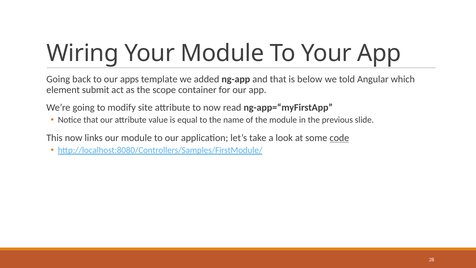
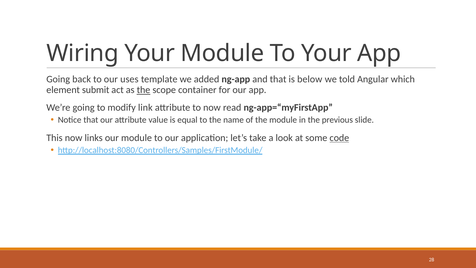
apps: apps -> uses
the at (144, 90) underline: none -> present
site: site -> link
